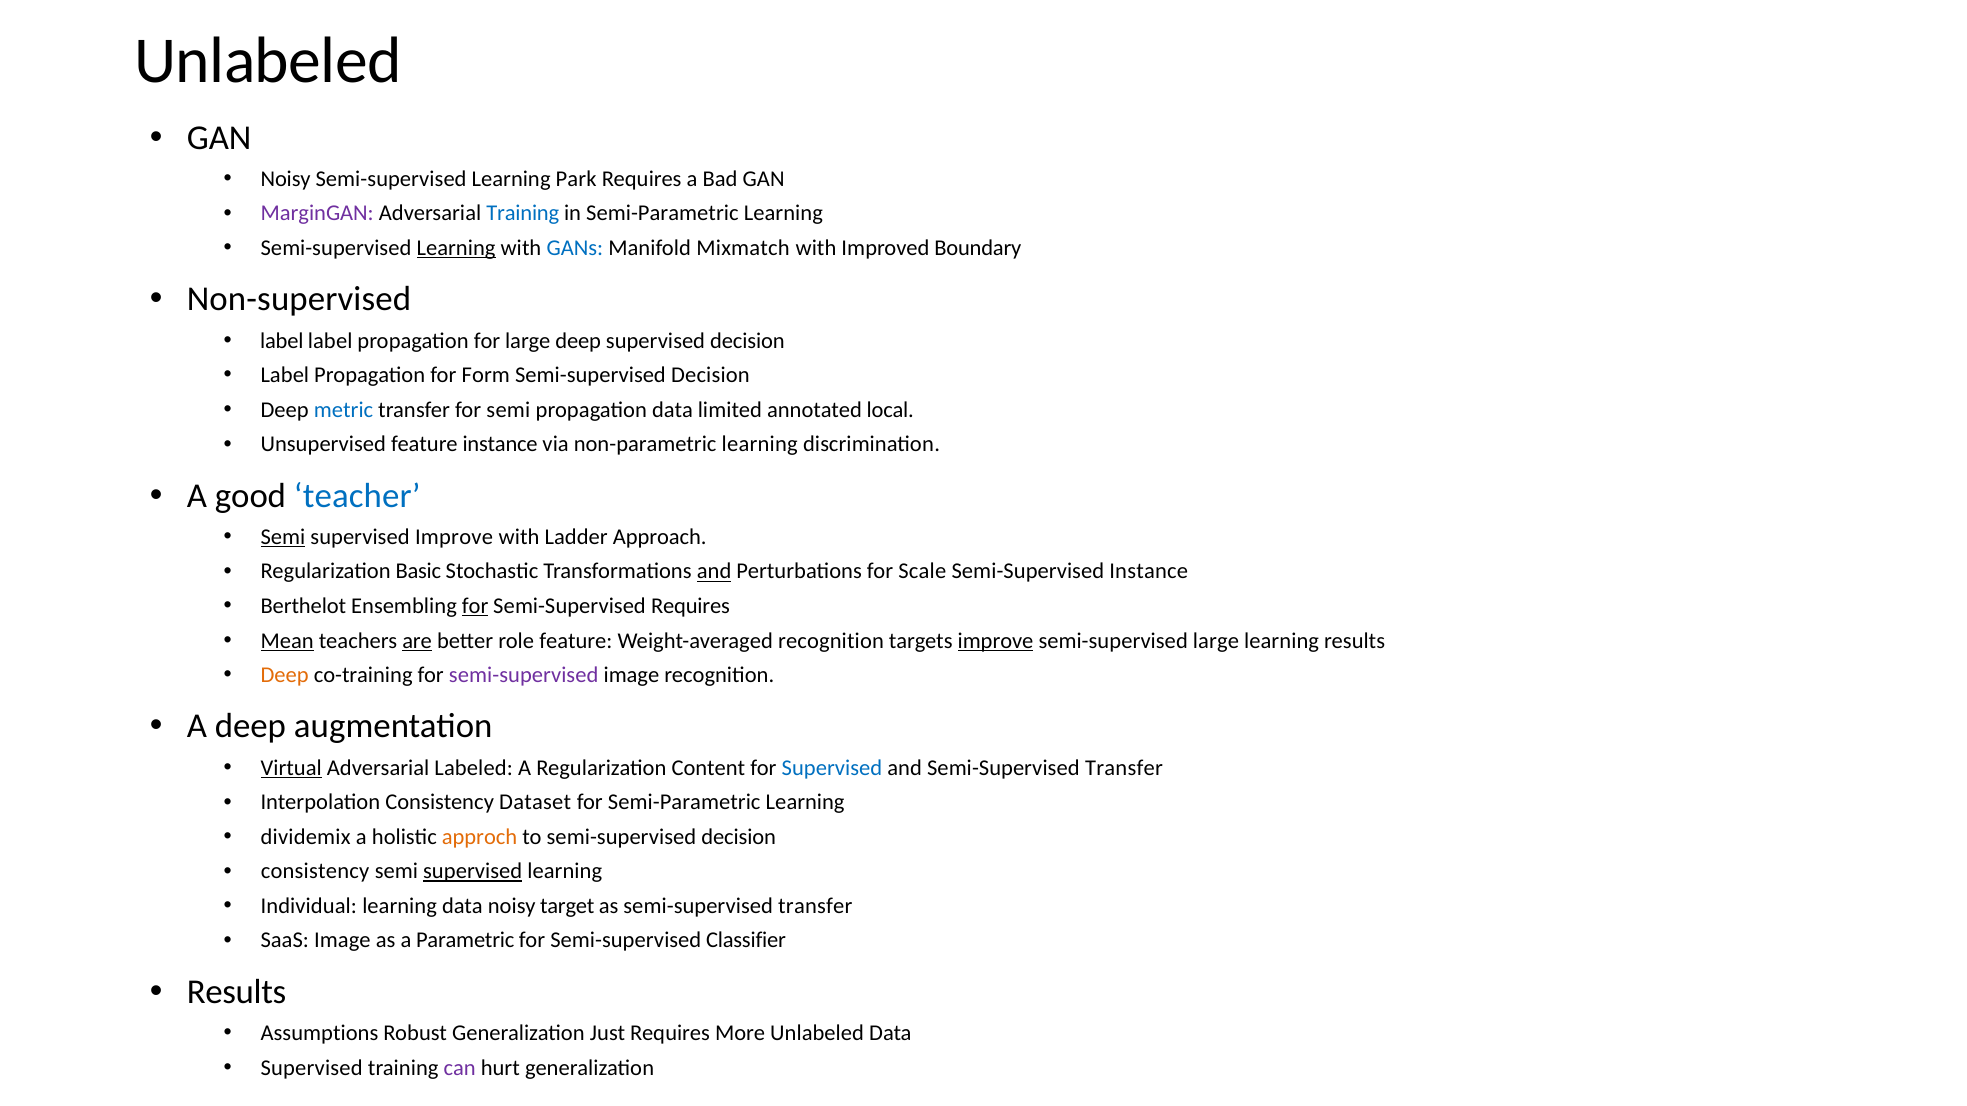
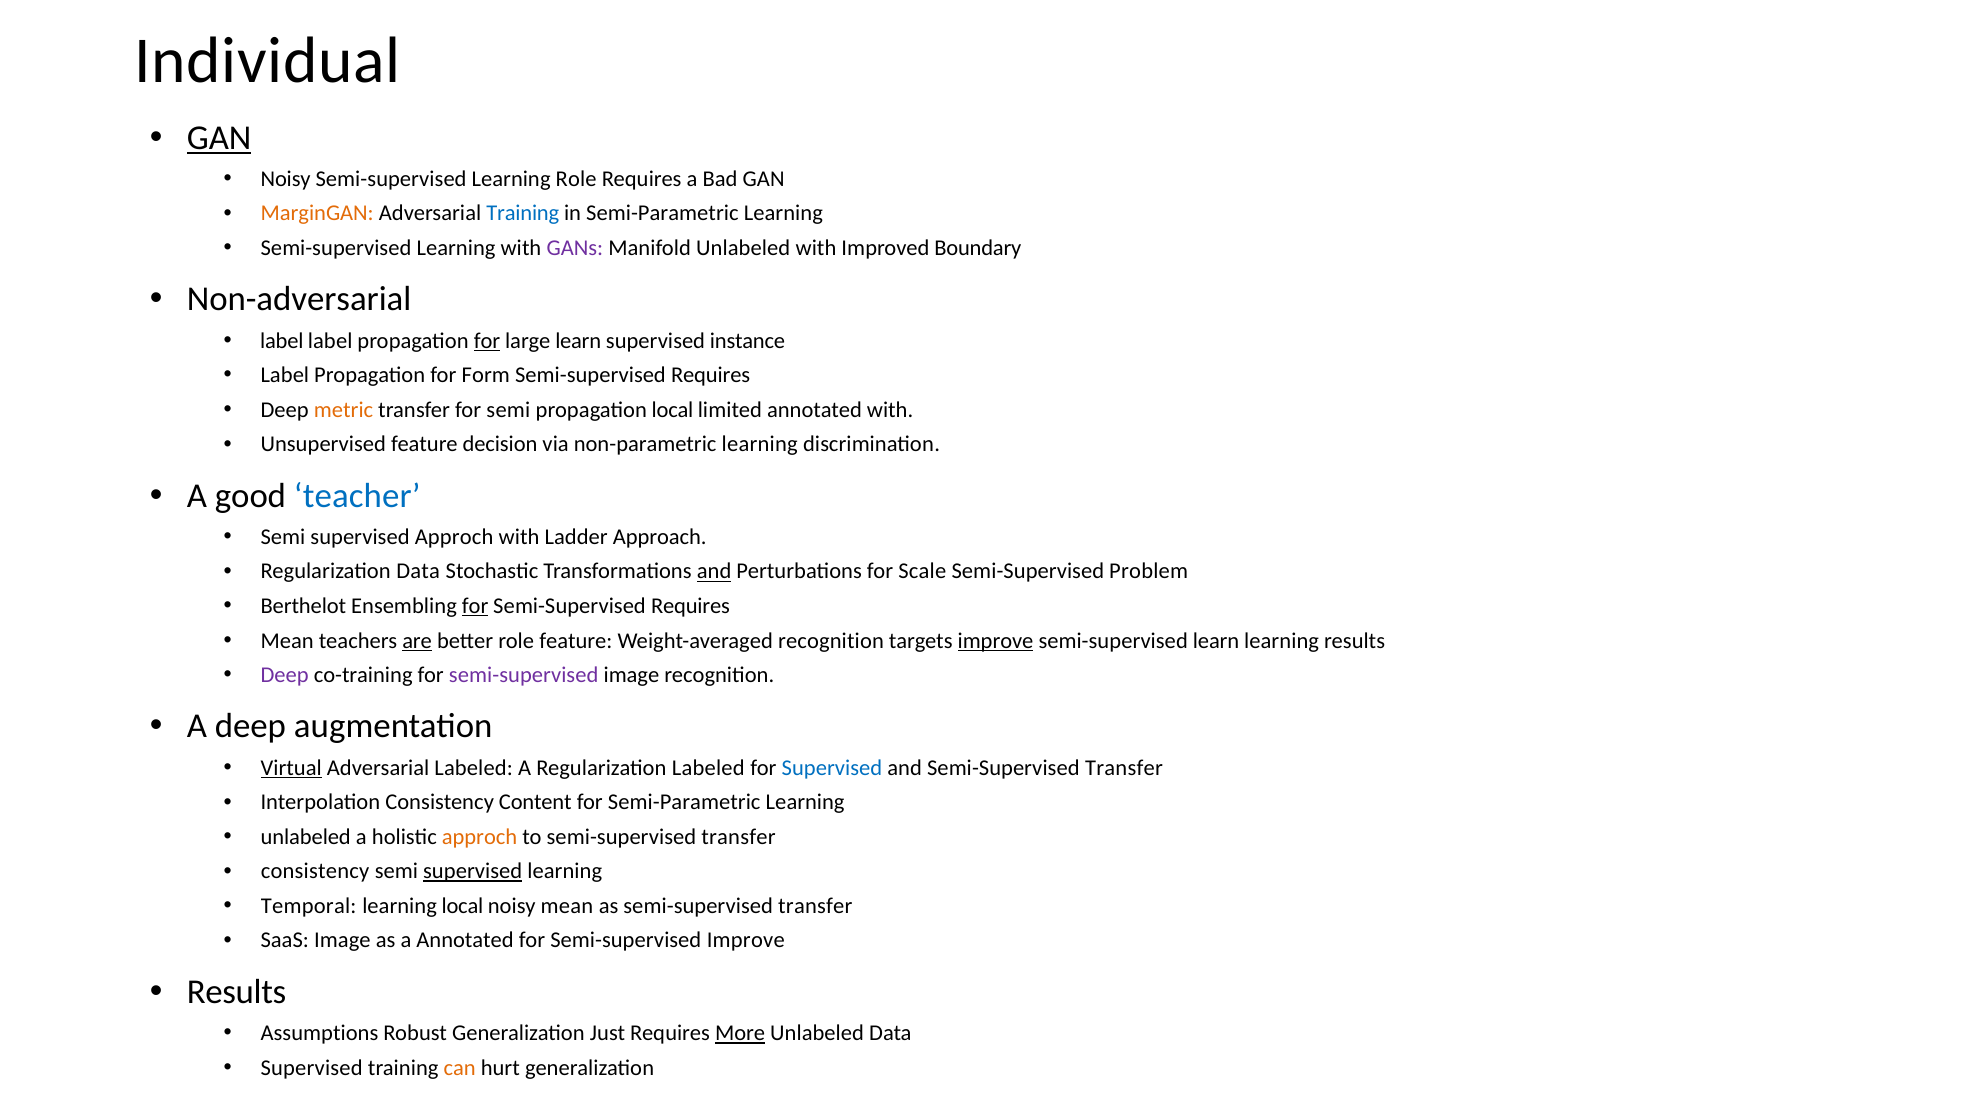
Unlabeled at (268, 60): Unlabeled -> Individual
GAN at (219, 138) underline: none -> present
Learning Park: Park -> Role
MarginGAN colour: purple -> orange
Learning at (456, 248) underline: present -> none
GANs colour: blue -> purple
Manifold Mixmatch: Mixmatch -> Unlabeled
Non-supervised: Non-supervised -> Non-adversarial
for at (487, 341) underline: none -> present
large deep: deep -> learn
supervised decision: decision -> instance
Decision at (710, 375): Decision -> Requires
metric colour: blue -> orange
propagation data: data -> local
annotated local: local -> with
feature instance: instance -> decision
Semi at (283, 537) underline: present -> none
supervised Improve: Improve -> Approch
Regularization Basic: Basic -> Data
Semi-Supervised Instance: Instance -> Problem
Mean at (287, 641) underline: present -> none
semi-supervised large: large -> learn
Deep at (285, 675) colour: orange -> purple
Regularization Content: Content -> Labeled
Dataset: Dataset -> Content
dividemix at (306, 837): dividemix -> unlabeled
to semi-supervised decision: decision -> transfer
Individual: Individual -> Temporal
learning data: data -> local
noisy target: target -> mean
a Parametric: Parametric -> Annotated
Semi-supervised Classifier: Classifier -> Improve
More underline: none -> present
can colour: purple -> orange
